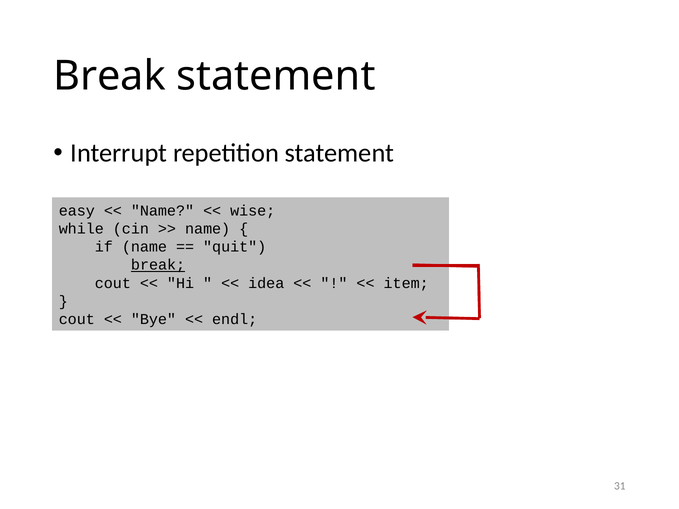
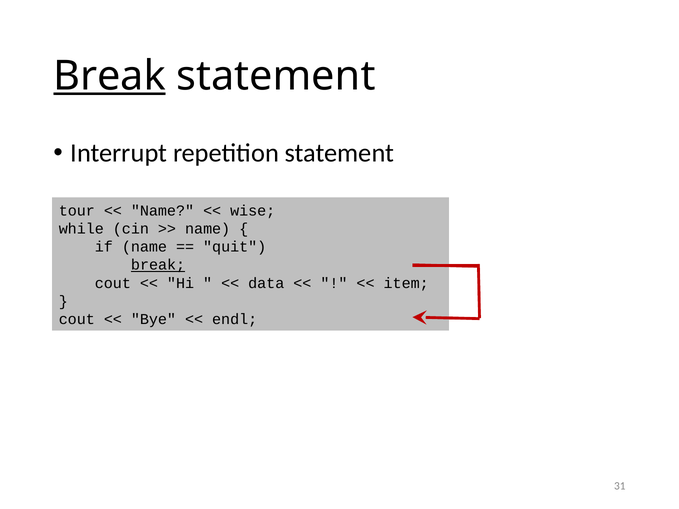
Break at (110, 76) underline: none -> present
easy: easy -> tour
idea: idea -> data
